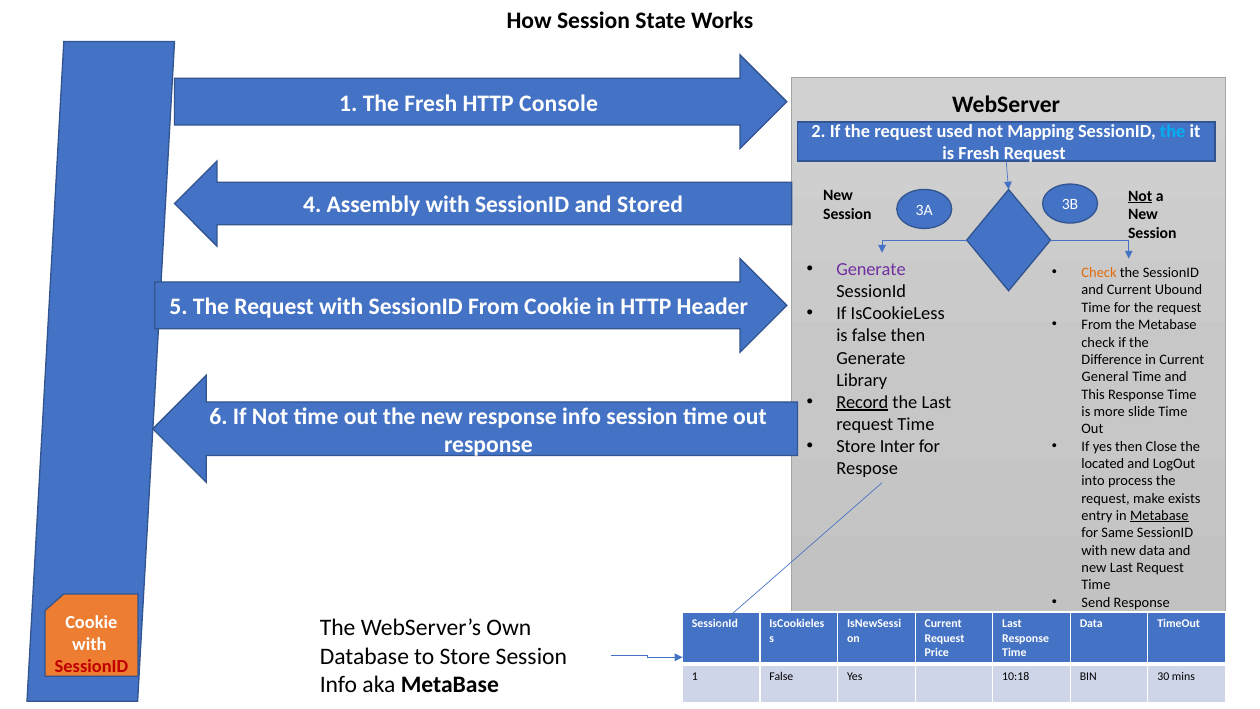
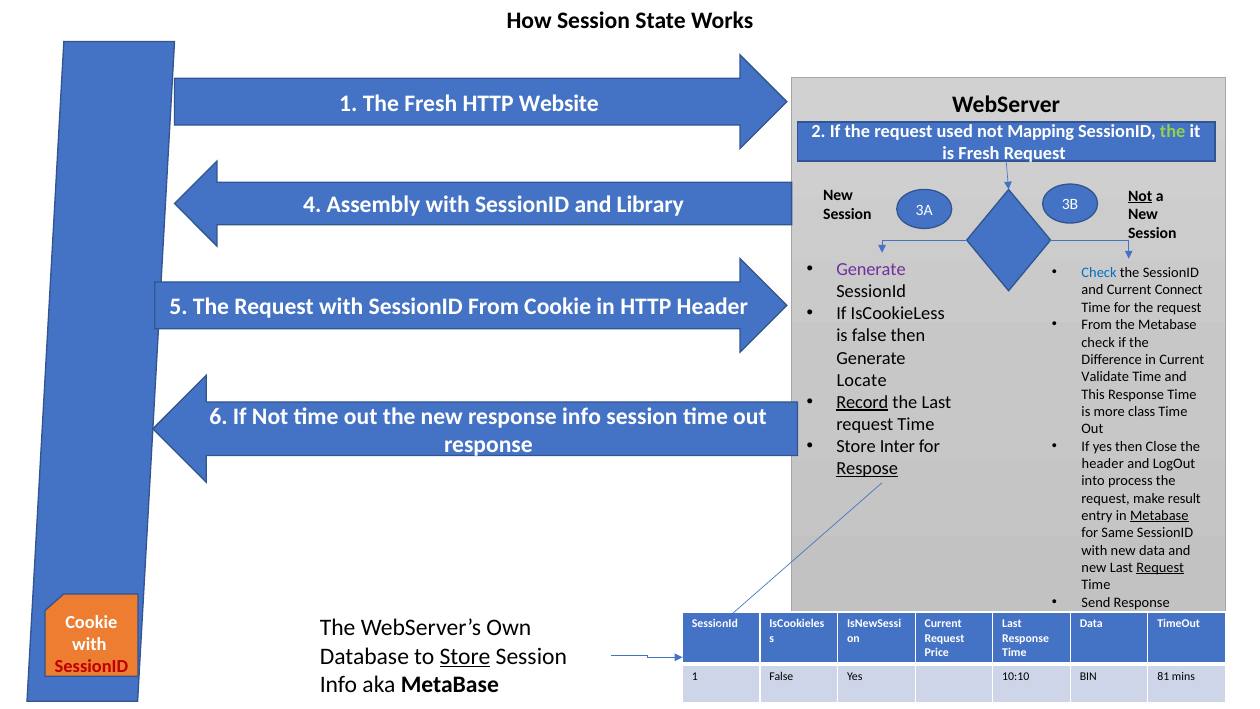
Console: Console -> Website
the at (1173, 132) colour: light blue -> light green
Stored: Stored -> Library
Check at (1099, 273) colour: orange -> blue
Ubound: Ubound -> Connect
General: General -> Validate
Library: Library -> Locate
slide: slide -> class
located at (1103, 463): located -> header
Respose underline: none -> present
exists: exists -> result
Request at (1160, 568) underline: none -> present
Store at (465, 656) underline: none -> present
10:18: 10:18 -> 10:10
30: 30 -> 81
